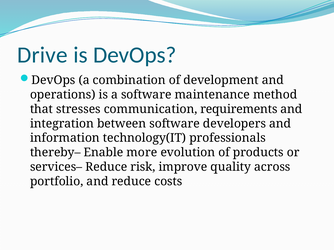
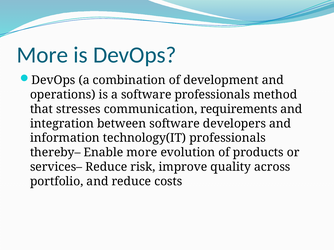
Drive at (42, 55): Drive -> More
software maintenance: maintenance -> professionals
